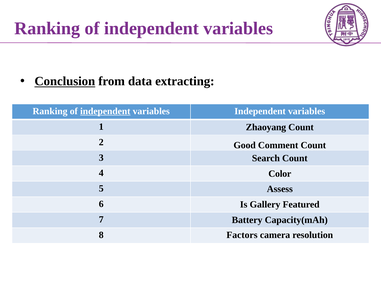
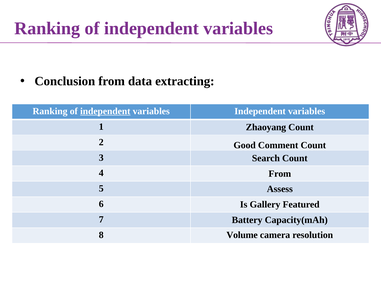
Conclusion underline: present -> none
4 Color: Color -> From
Factors: Factors -> Volume
